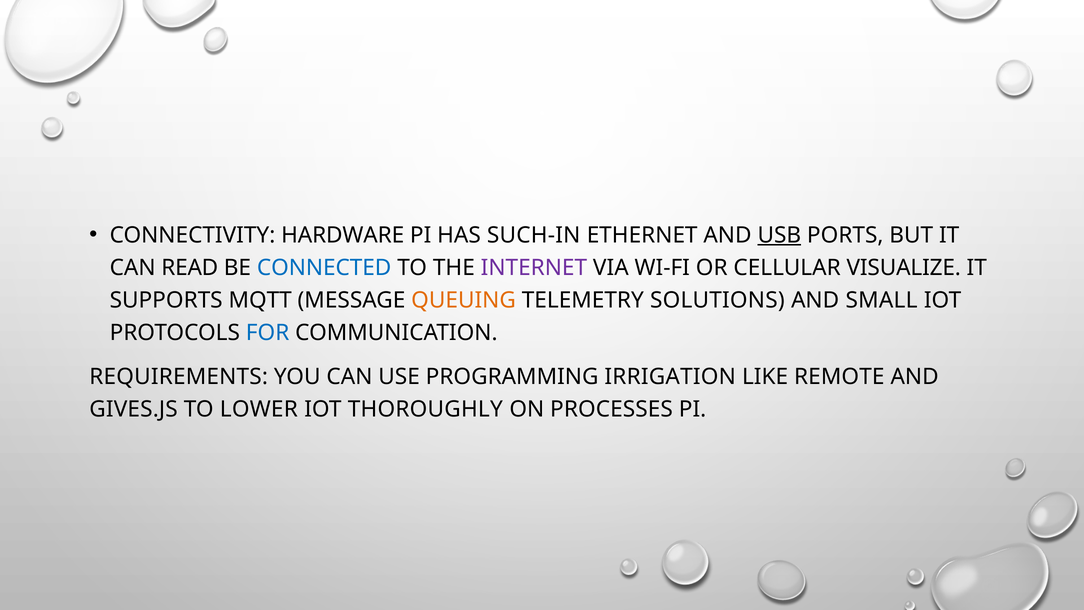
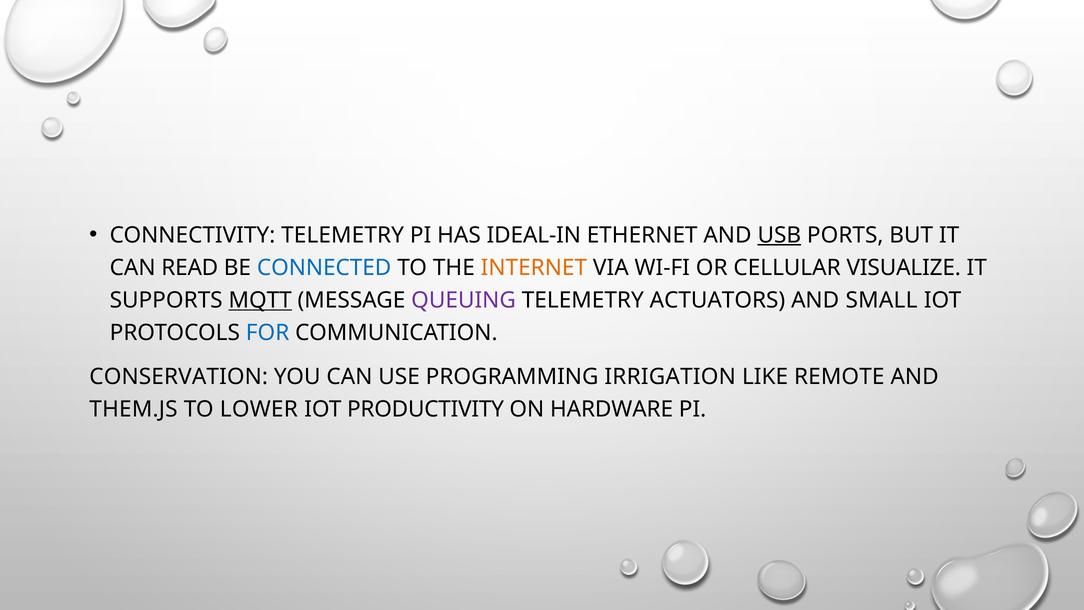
CONNECTIVITY HARDWARE: HARDWARE -> TELEMETRY
SUCH-IN: SUCH-IN -> IDEAL-IN
INTERNET colour: purple -> orange
MQTT underline: none -> present
QUEUING colour: orange -> purple
SOLUTIONS: SOLUTIONS -> ACTUATORS
REQUIREMENTS: REQUIREMENTS -> CONSERVATION
GIVES.JS: GIVES.JS -> THEM.JS
THOROUGHLY: THOROUGHLY -> PRODUCTIVITY
PROCESSES: PROCESSES -> HARDWARE
